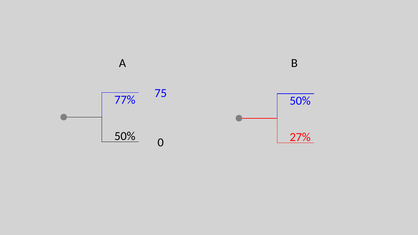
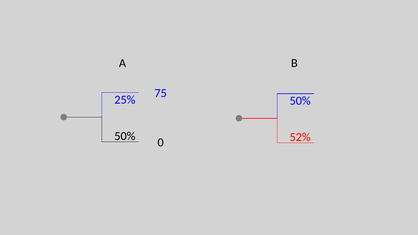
77%: 77% -> 25%
27%: 27% -> 52%
